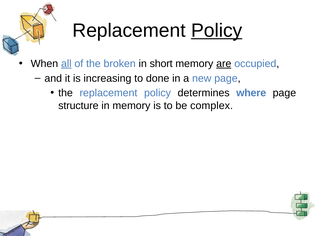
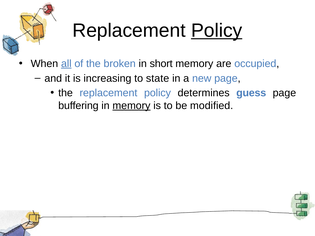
are underline: present -> none
done: done -> state
where: where -> guess
structure: structure -> buffering
memory at (131, 106) underline: none -> present
complex: complex -> modified
